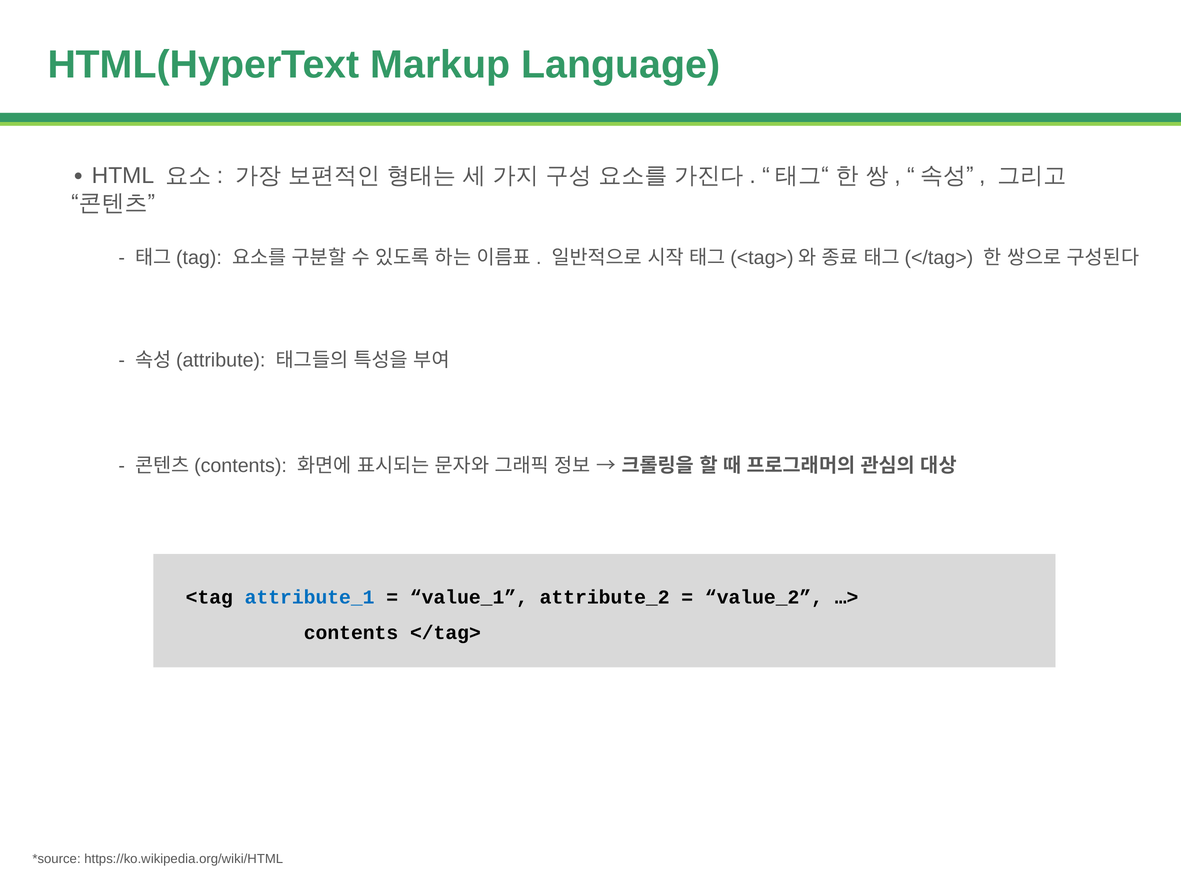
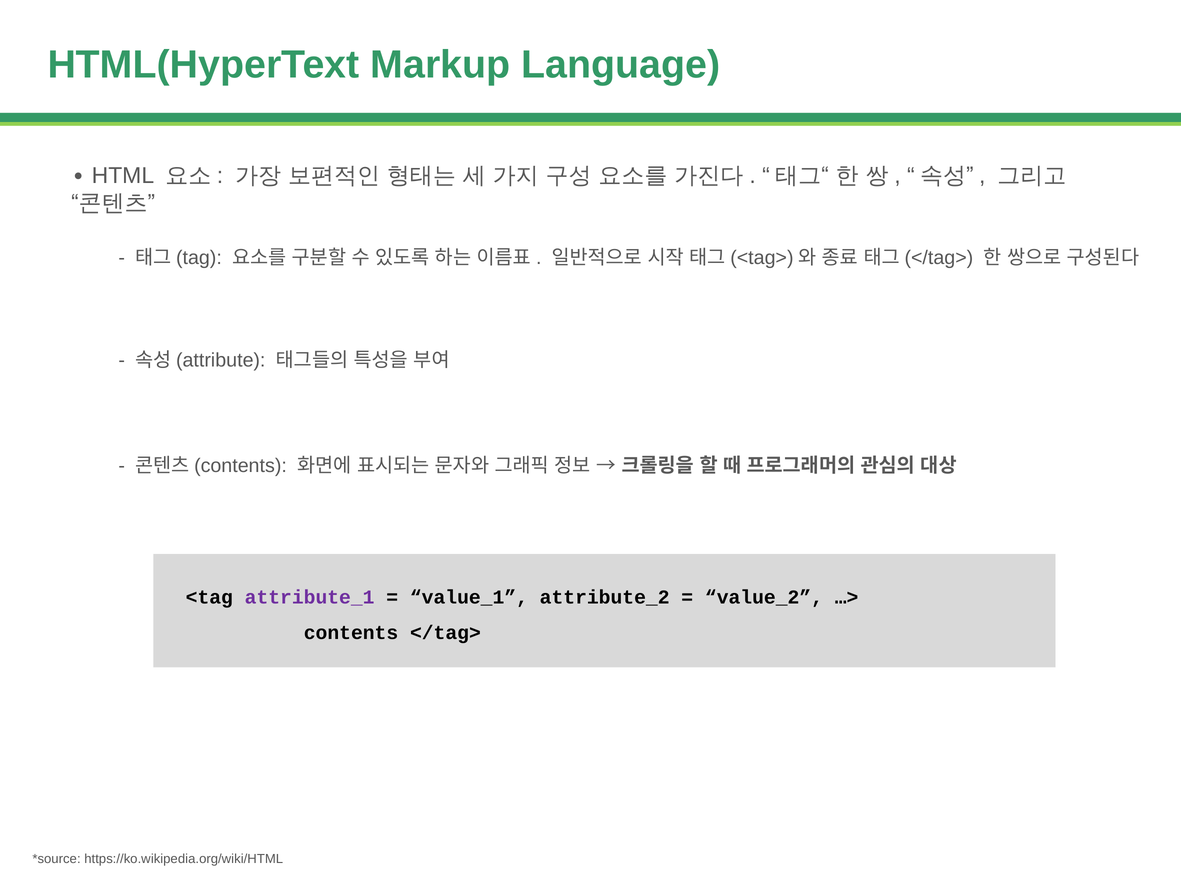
attribute_1 colour: blue -> purple
